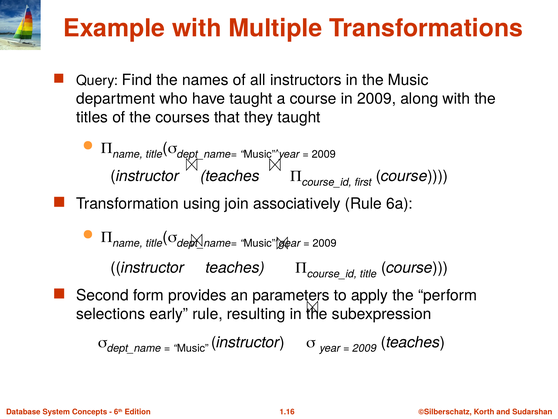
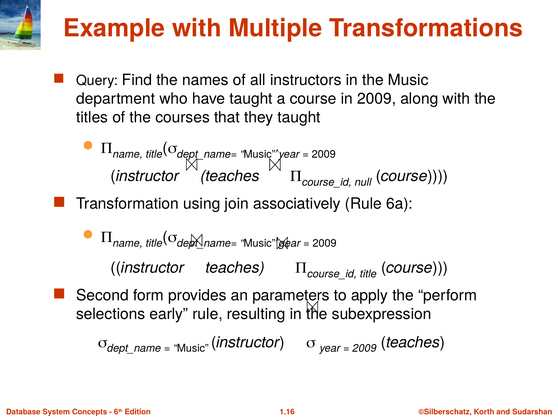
first: first -> null
